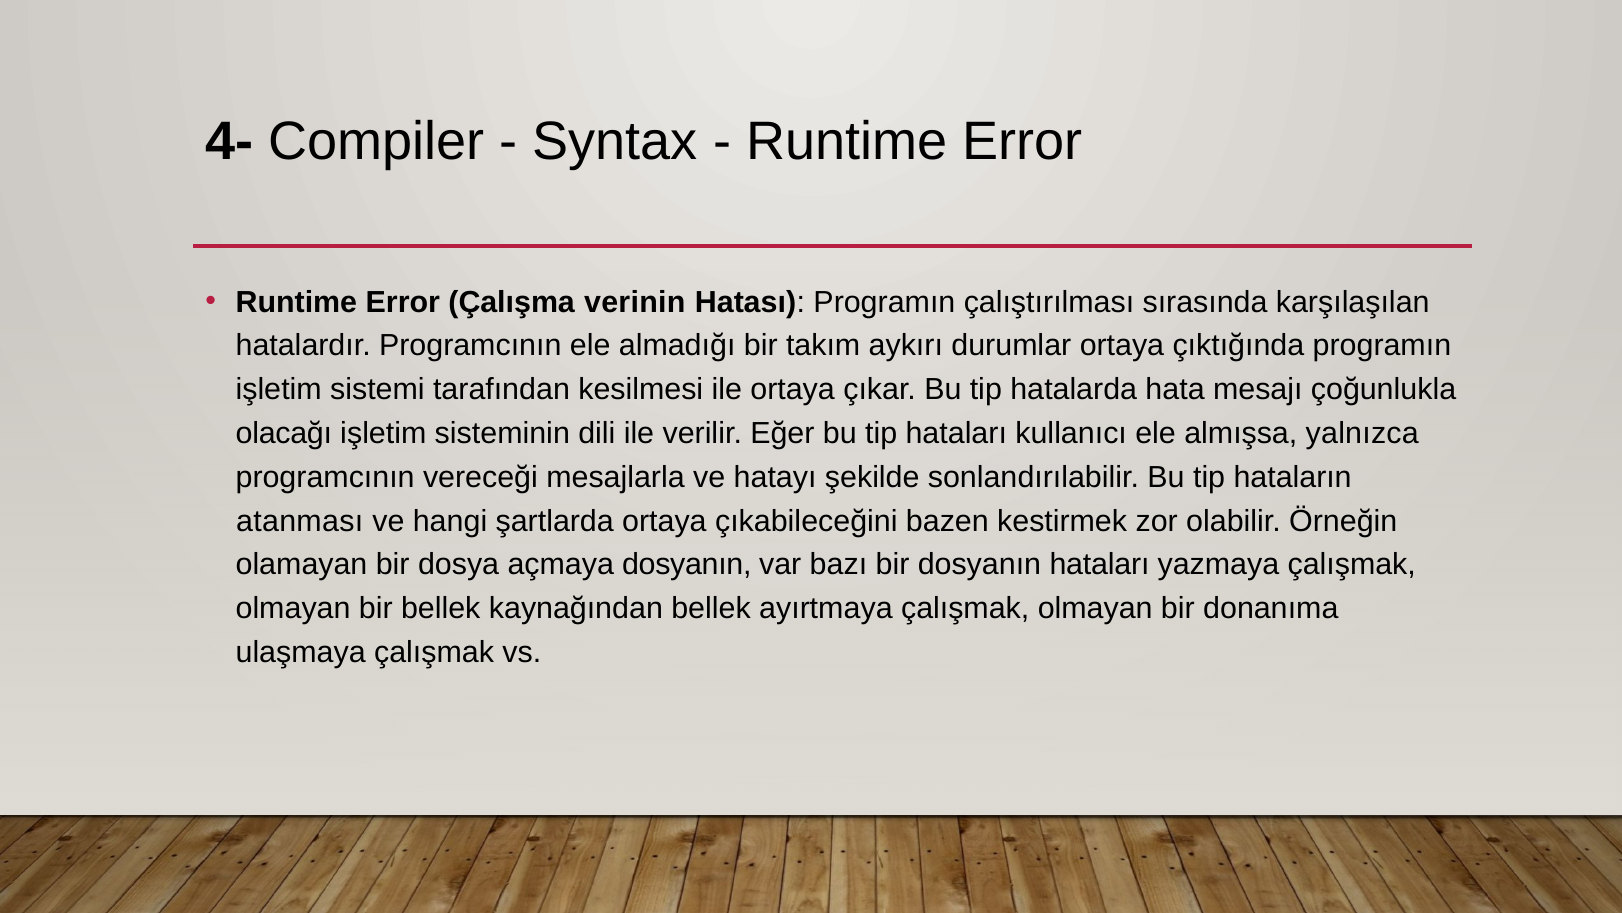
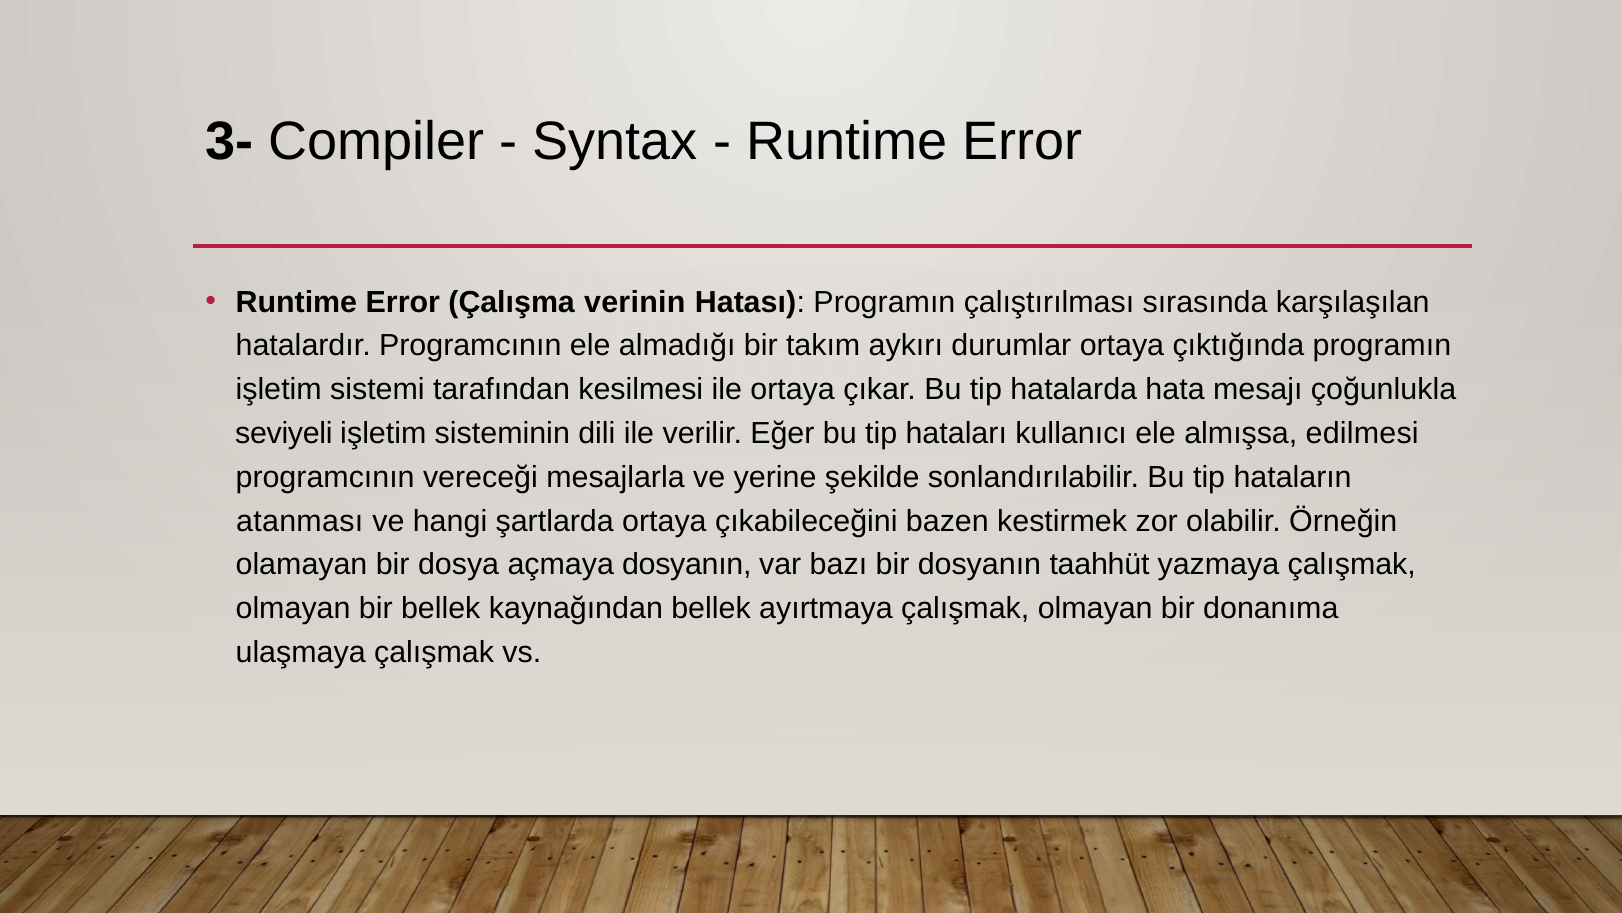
4-: 4- -> 3-
olacağı: olacağı -> seviyeli
yalnızca: yalnızca -> edilmesi
hatayı: hatayı -> yerine
dosyanın hataları: hataları -> taahhüt
